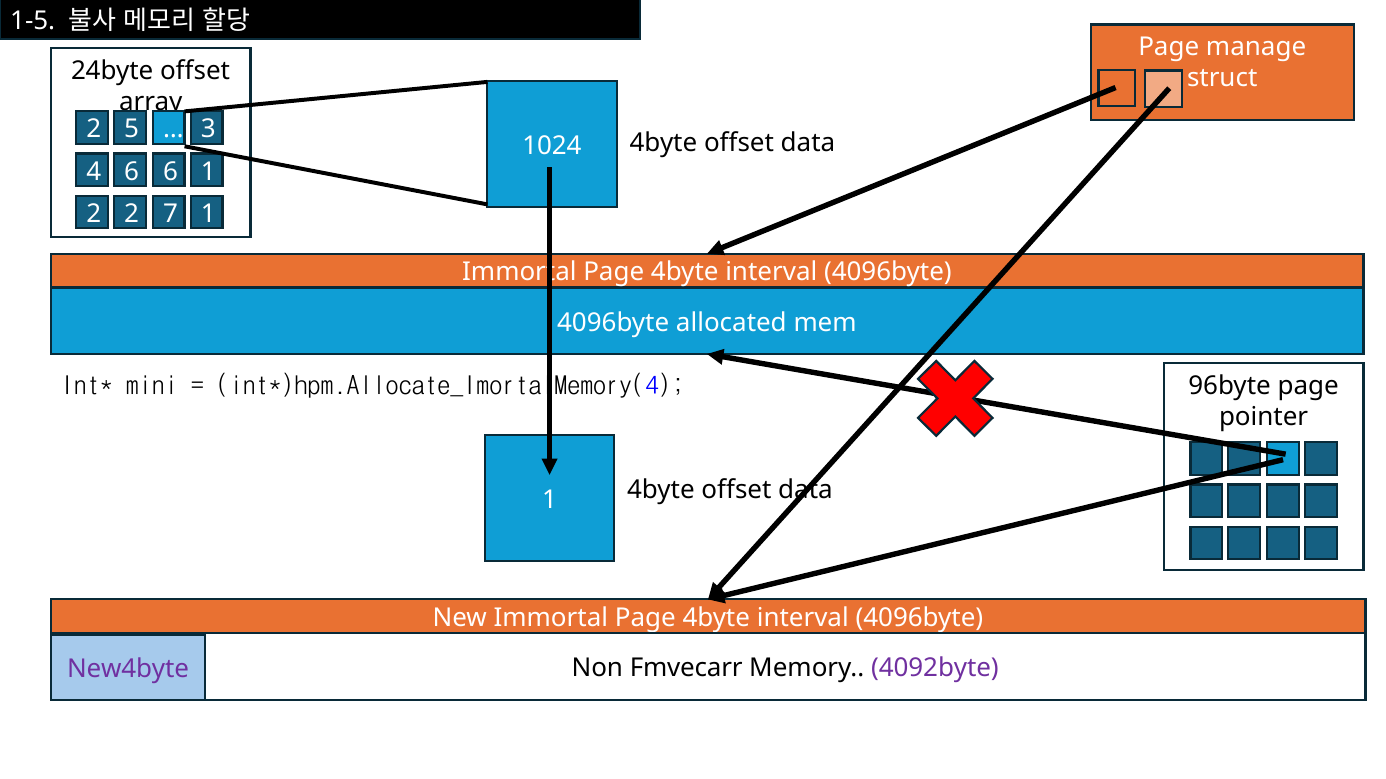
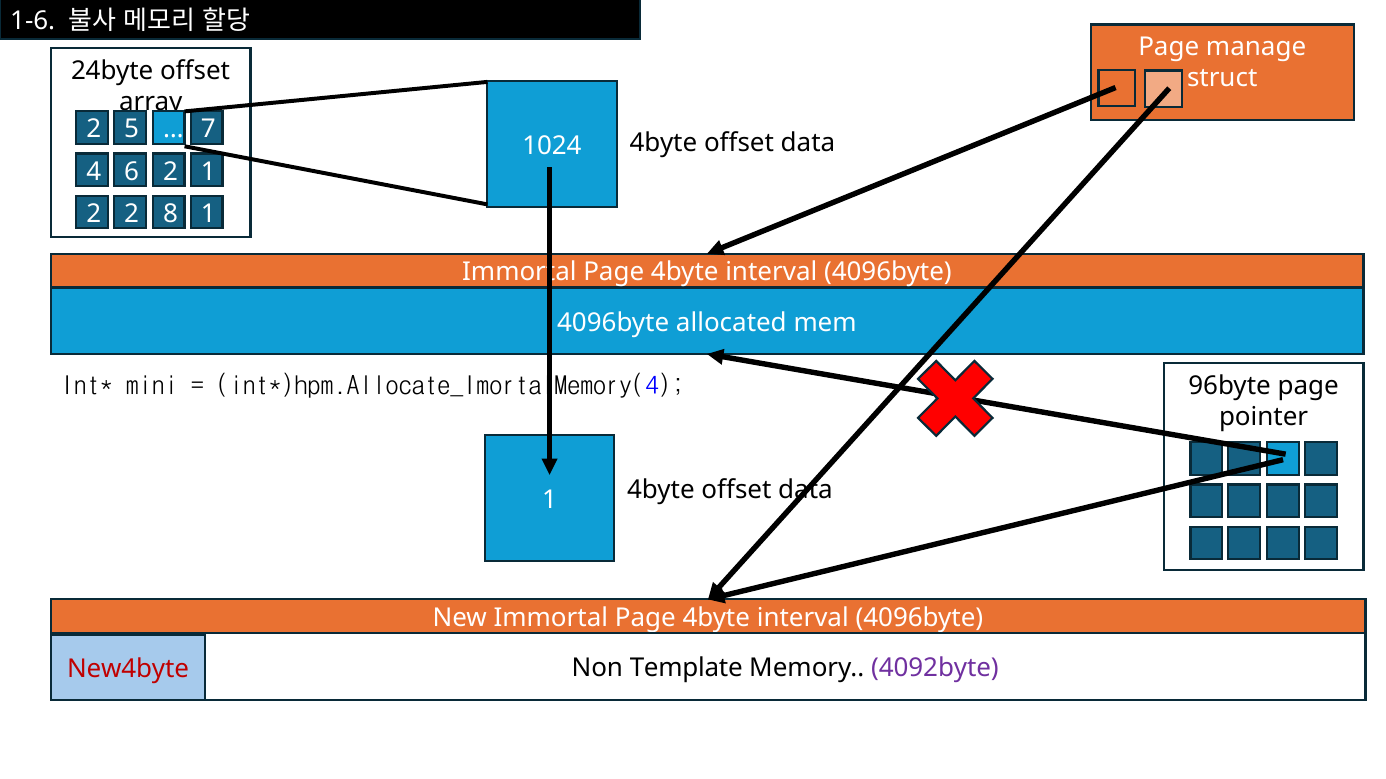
1-5: 1-5 -> 1-6
3: 3 -> 7
6 6: 6 -> 2
7: 7 -> 8
Fmvecarr: Fmvecarr -> Template
New4byte colour: purple -> red
